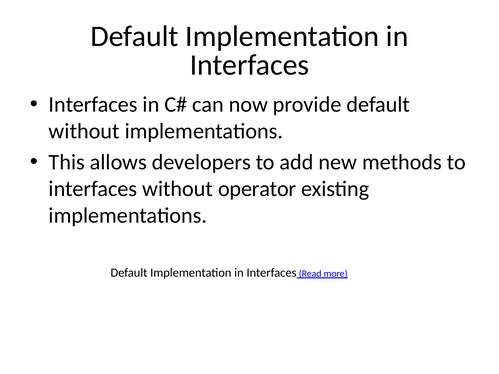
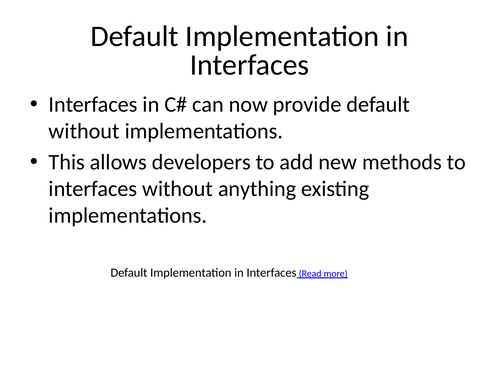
operator: operator -> anything
